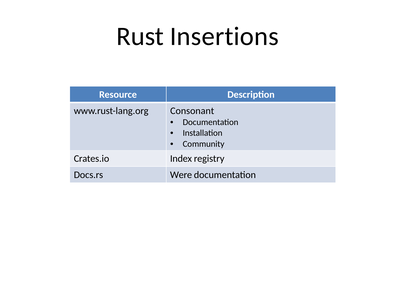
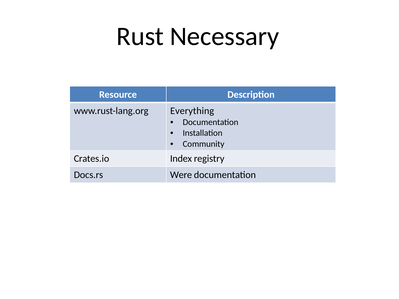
Insertions: Insertions -> Necessary
Consonant: Consonant -> Everything
